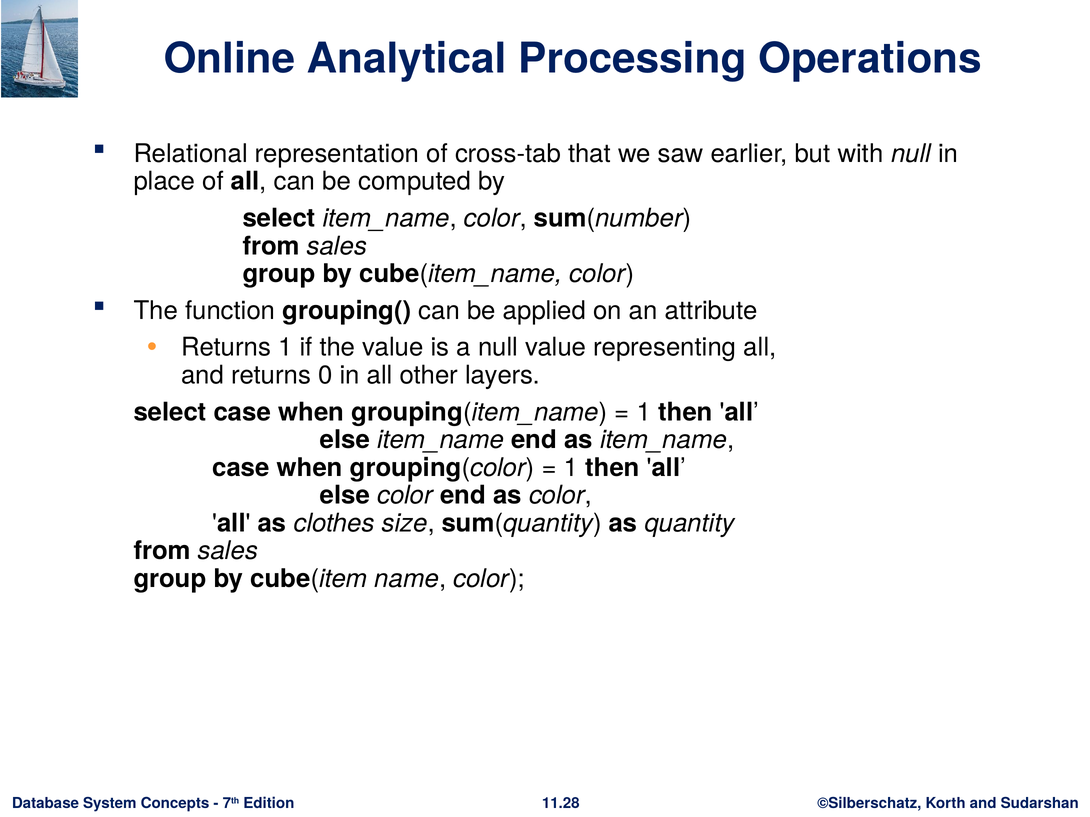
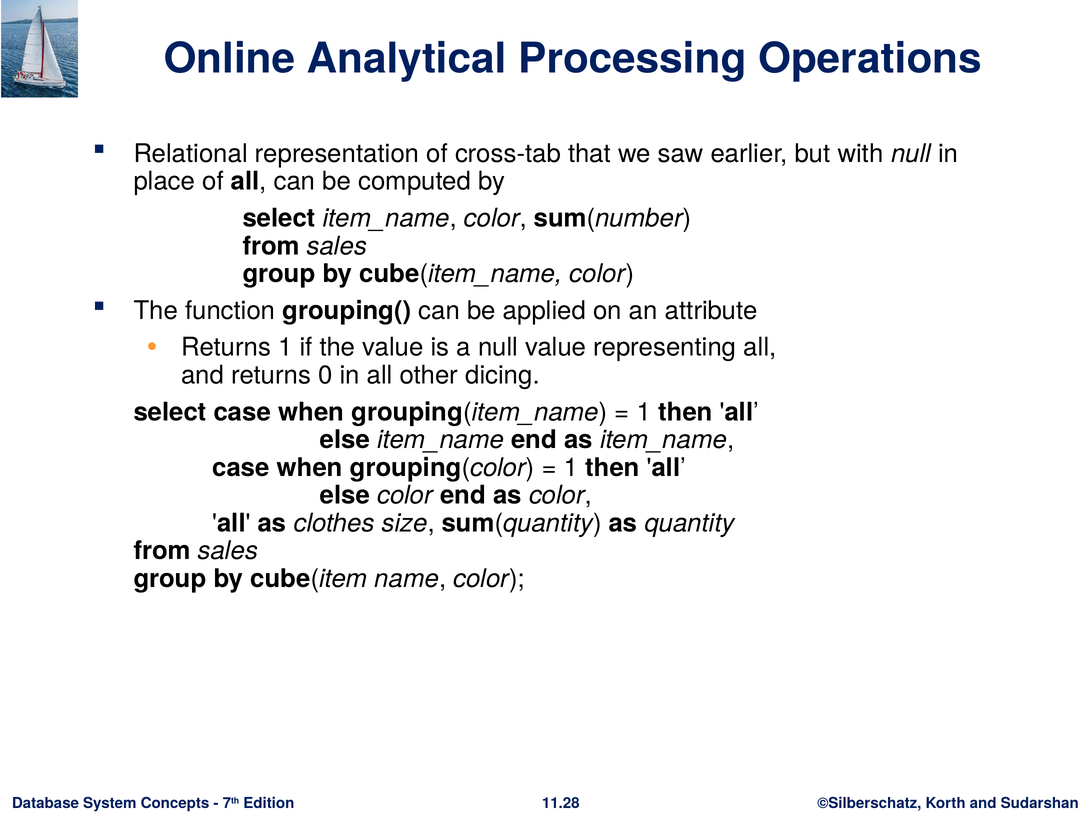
layers: layers -> dicing
